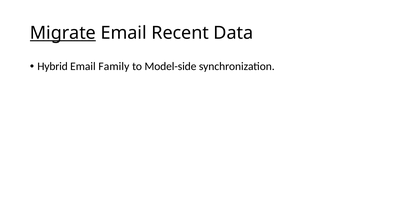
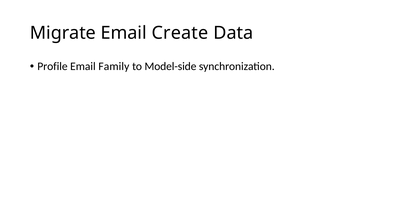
Migrate underline: present -> none
Recent: Recent -> Create
Hybrid: Hybrid -> Profile
